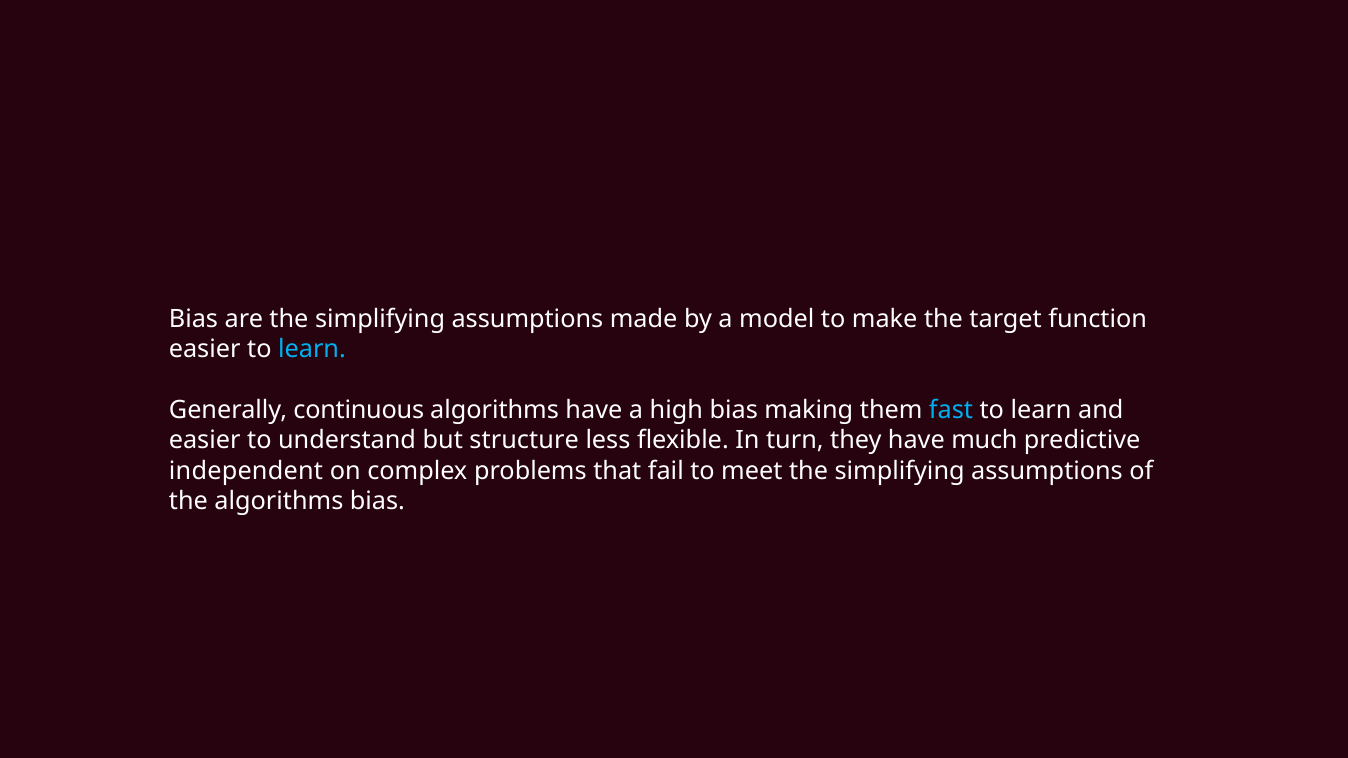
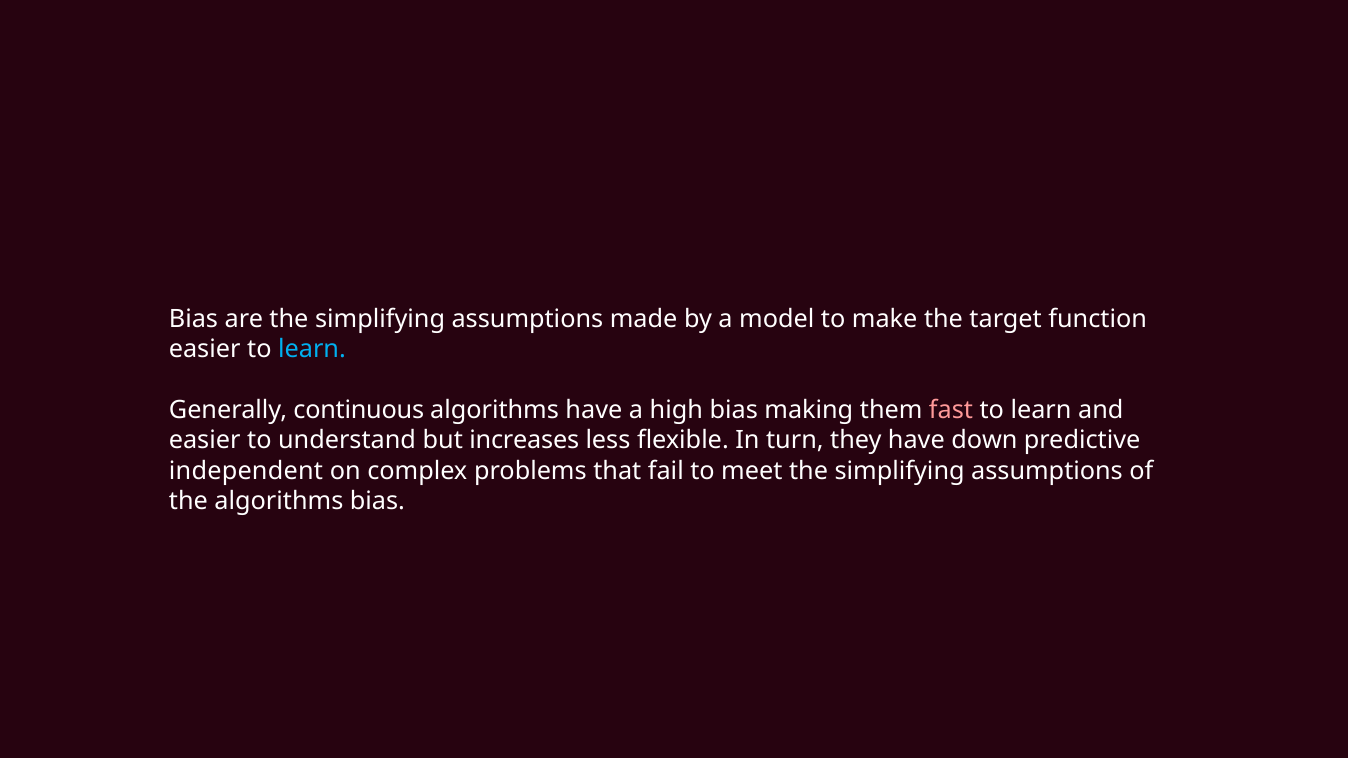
fast colour: light blue -> pink
structure: structure -> increases
much: much -> down
